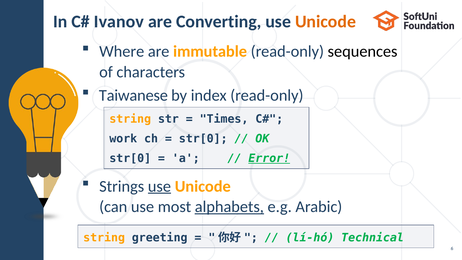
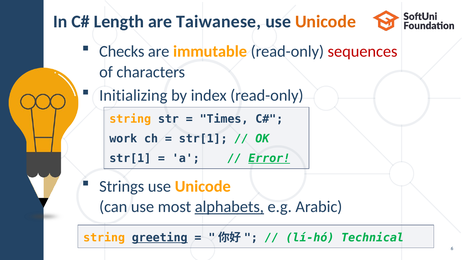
Ivanov: Ivanov -> Length
Converting: Converting -> Taiwanese
Where: Where -> Checks
sequences colour: black -> red
Taiwanese: Taiwanese -> Initializing
str[0 at (203, 139): str[0 -> str[1
str[0 at (130, 158): str[0 -> str[1
use at (159, 186) underline: present -> none
greeting underline: none -> present
